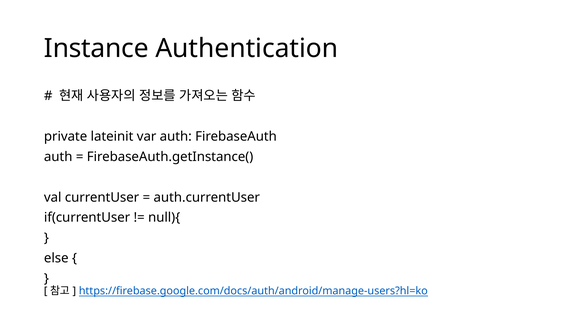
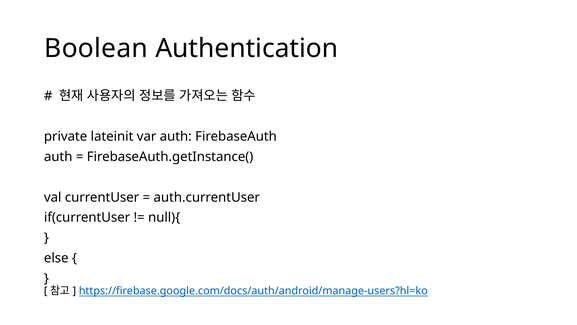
Instance: Instance -> Boolean
